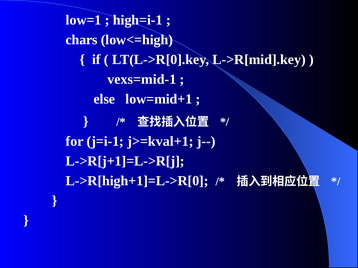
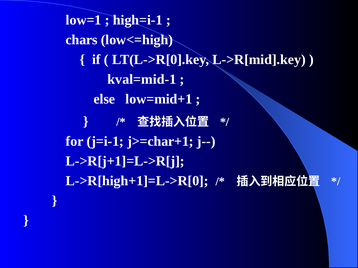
vexs=mid-1: vexs=mid-1 -> kval=mid-1
j>=kval+1: j>=kval+1 -> j>=char+1
